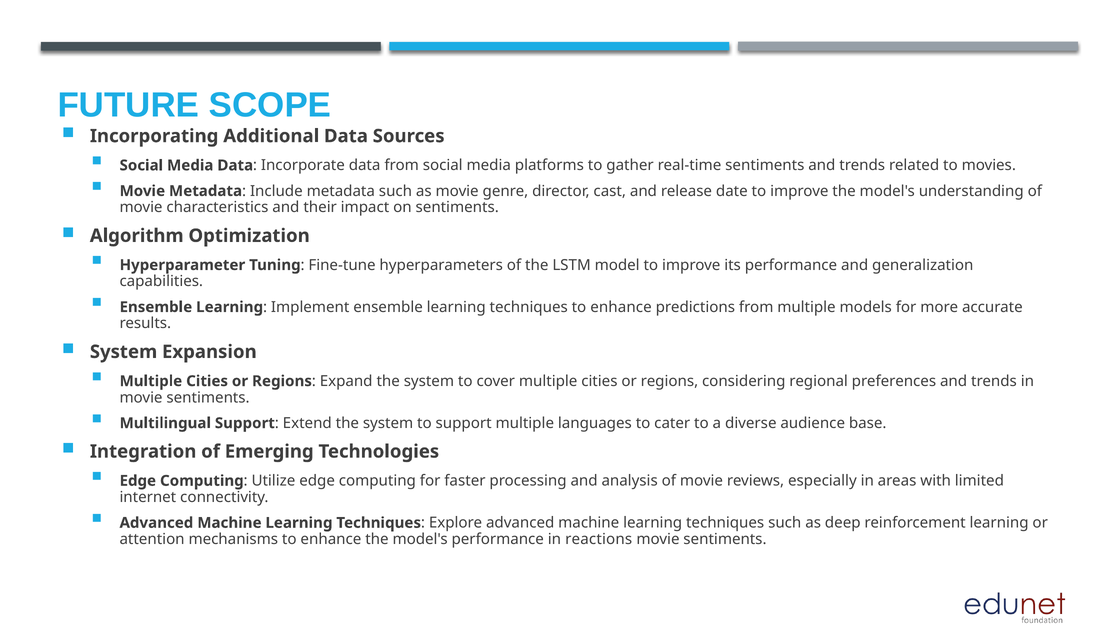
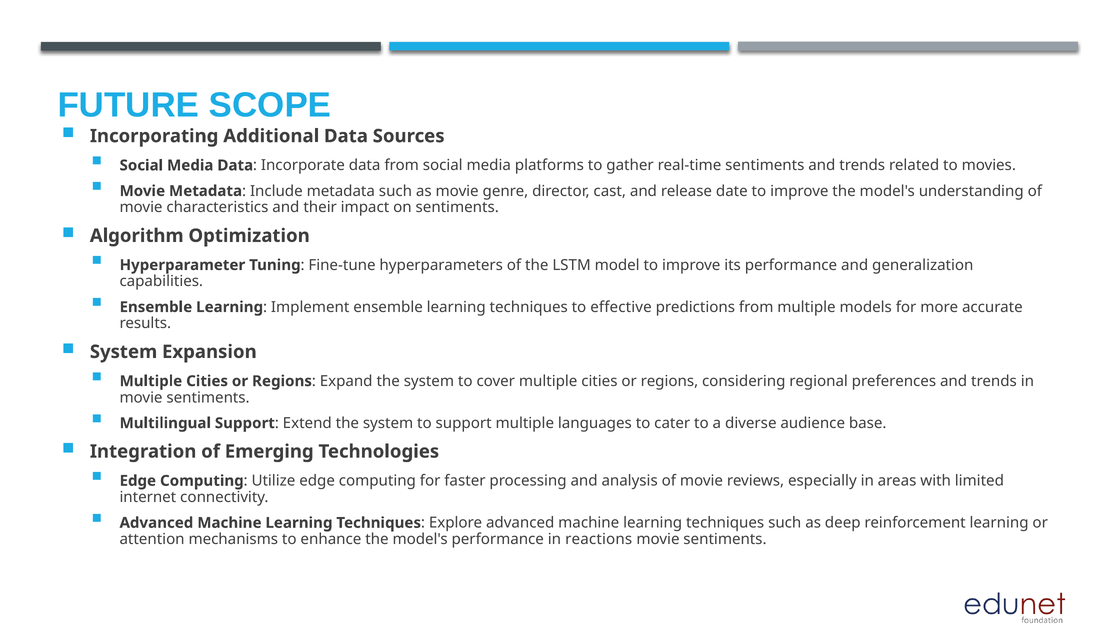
techniques to enhance: enhance -> effective
